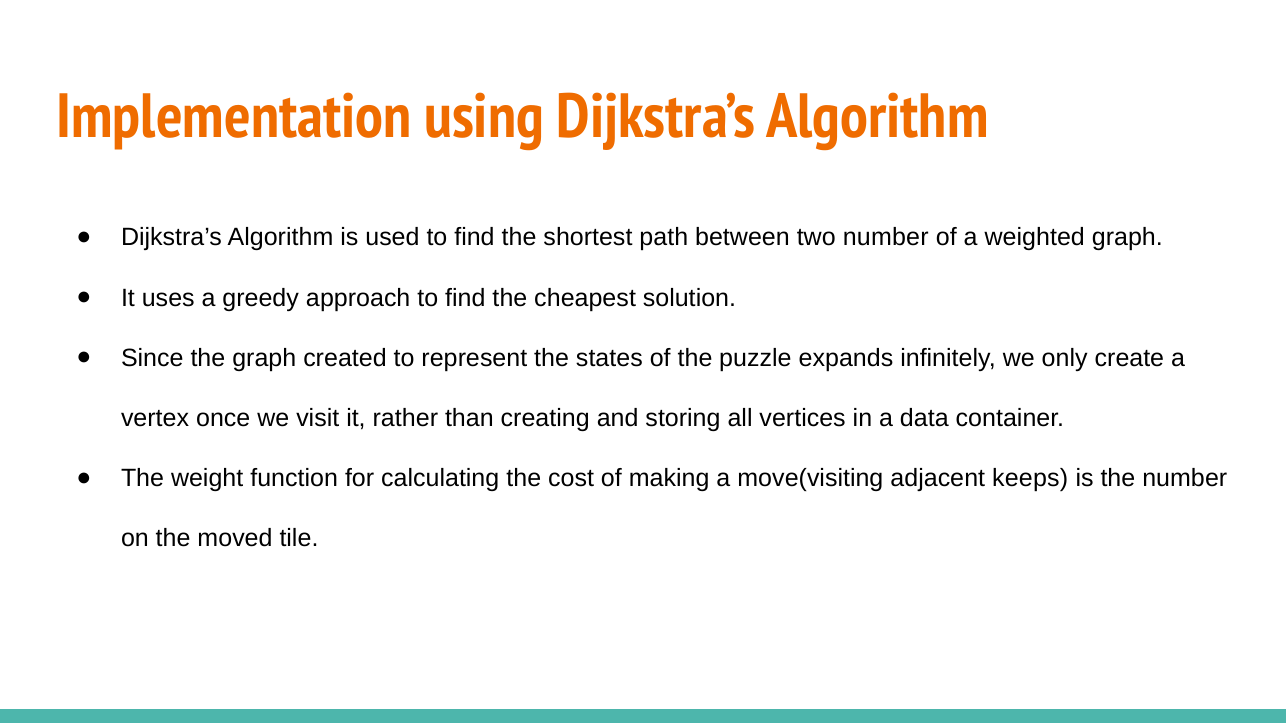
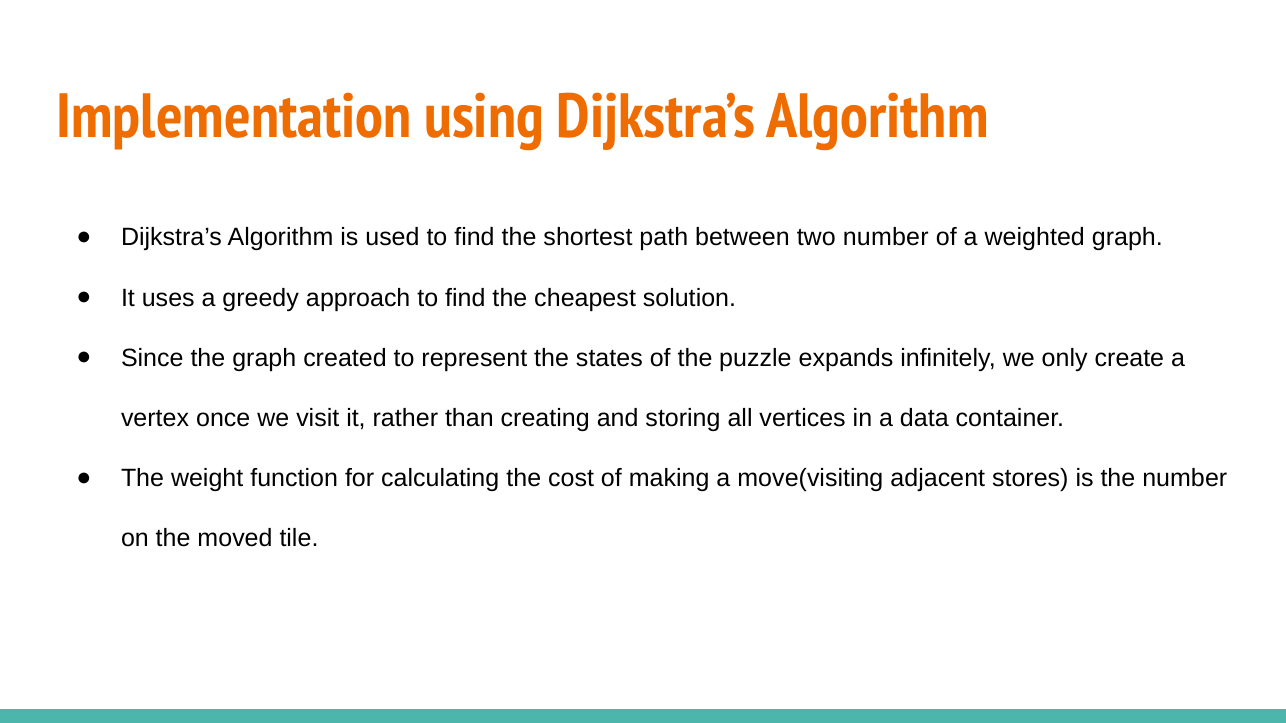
keeps: keeps -> stores
